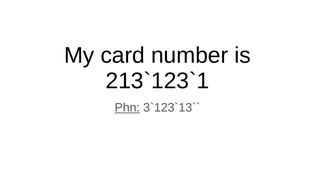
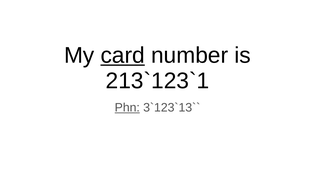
card underline: none -> present
